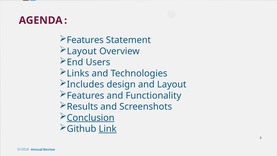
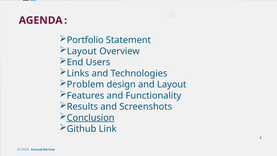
Features at (85, 40): Features -> Portfolio
Includes: Includes -> Problem
Link underline: present -> none
